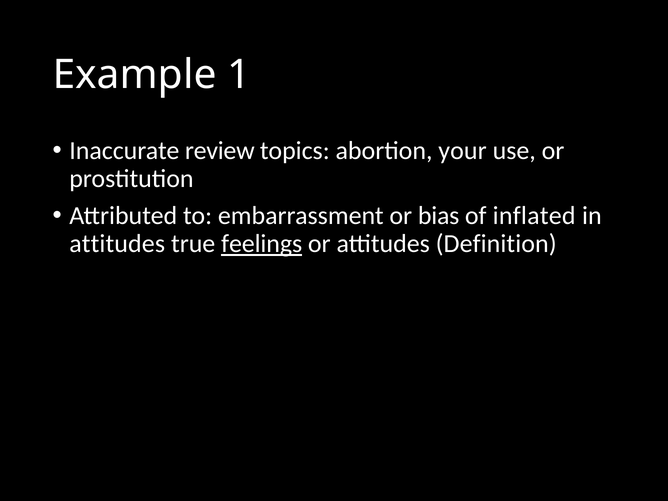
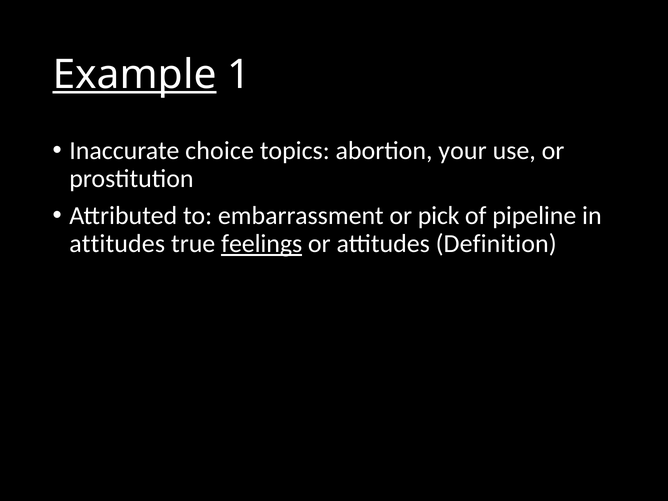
Example underline: none -> present
review: review -> choice
bias: bias -> pick
inflated: inflated -> pipeline
